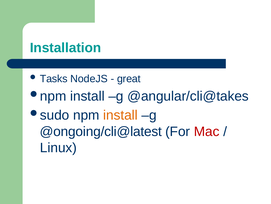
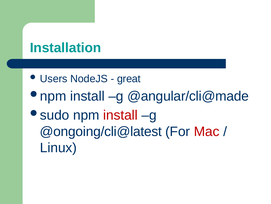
Tasks: Tasks -> Users
@angular/cli@takes: @angular/cli@takes -> @angular/cli@made
install at (120, 115) colour: orange -> red
